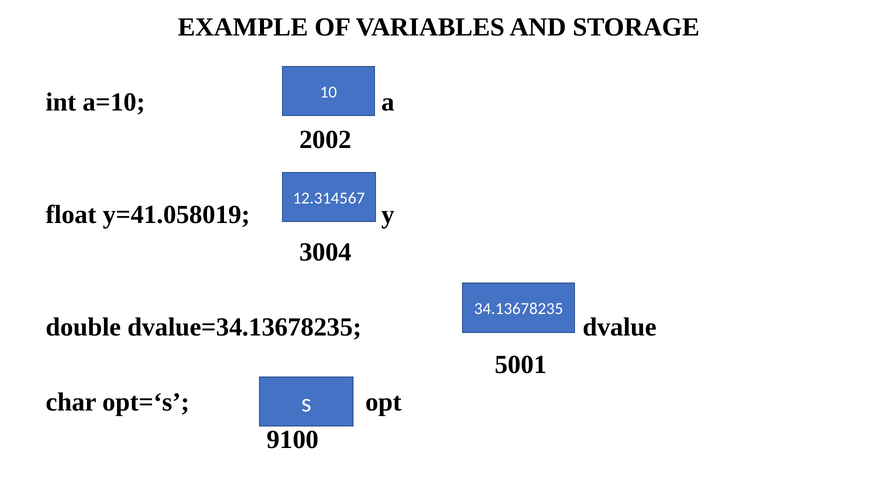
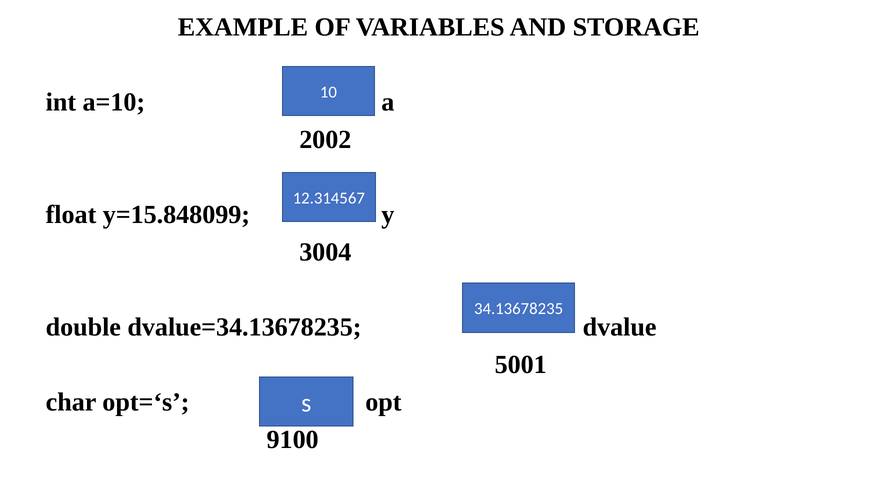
y=41.058019: y=41.058019 -> y=15.848099
